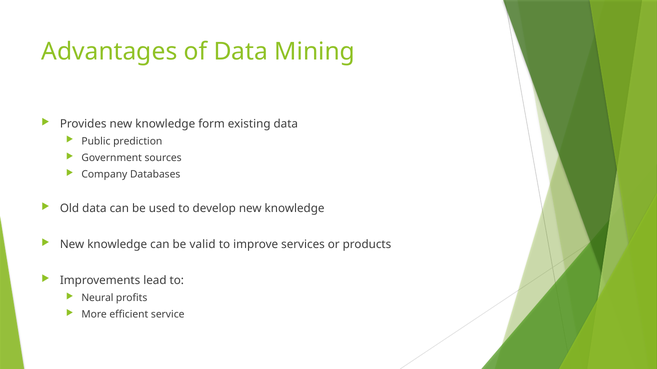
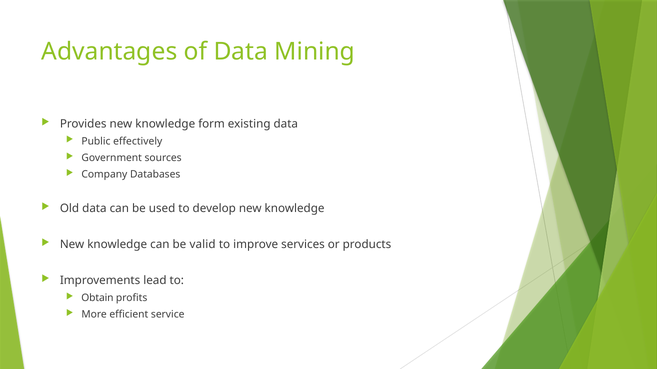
prediction: prediction -> effectively
Neural: Neural -> Obtain
